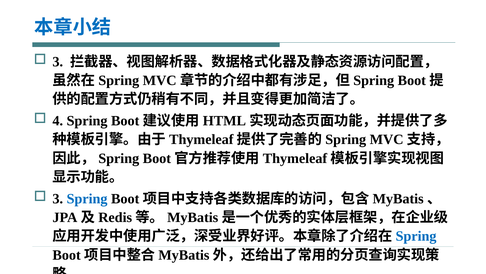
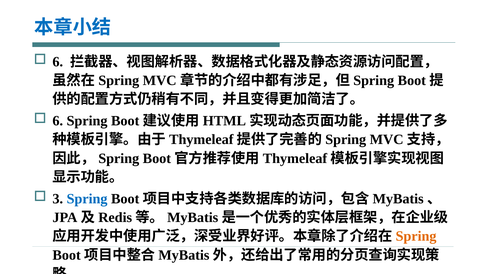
3 at (58, 62): 3 -> 6
4 at (58, 121): 4 -> 6
Spring at (416, 236) colour: blue -> orange
